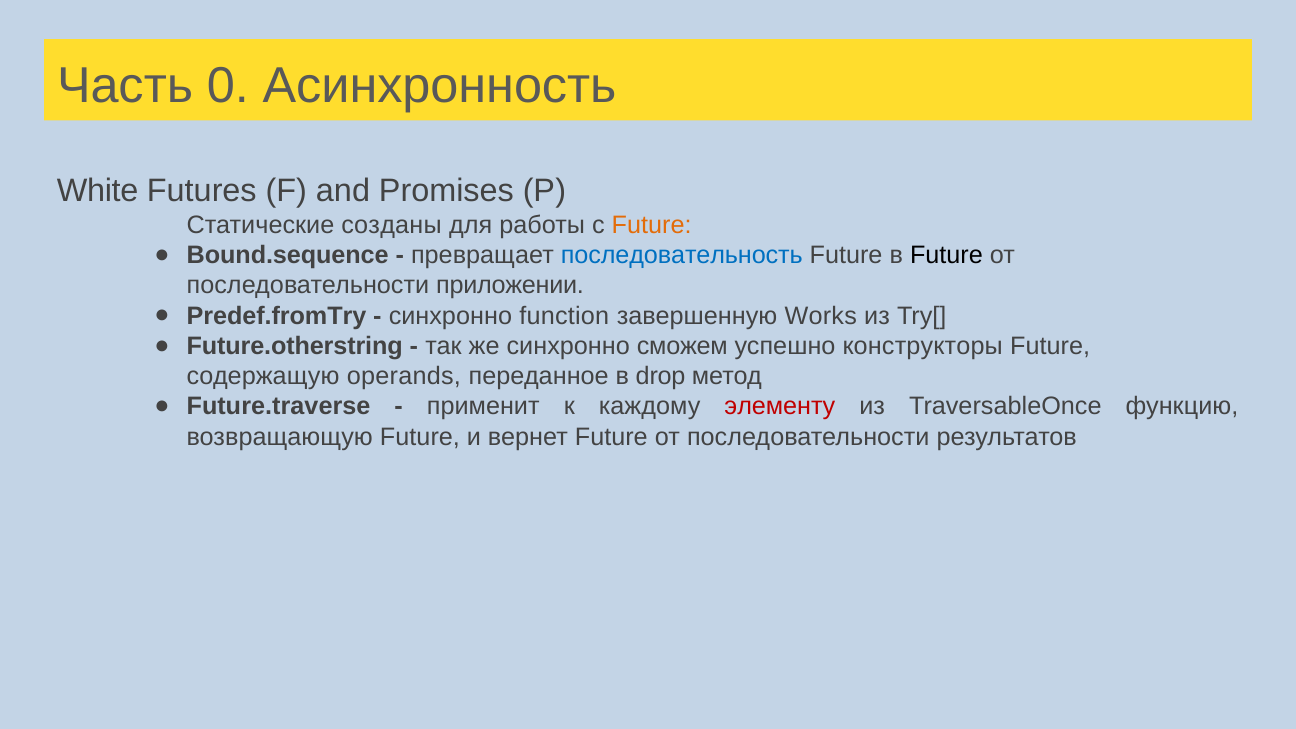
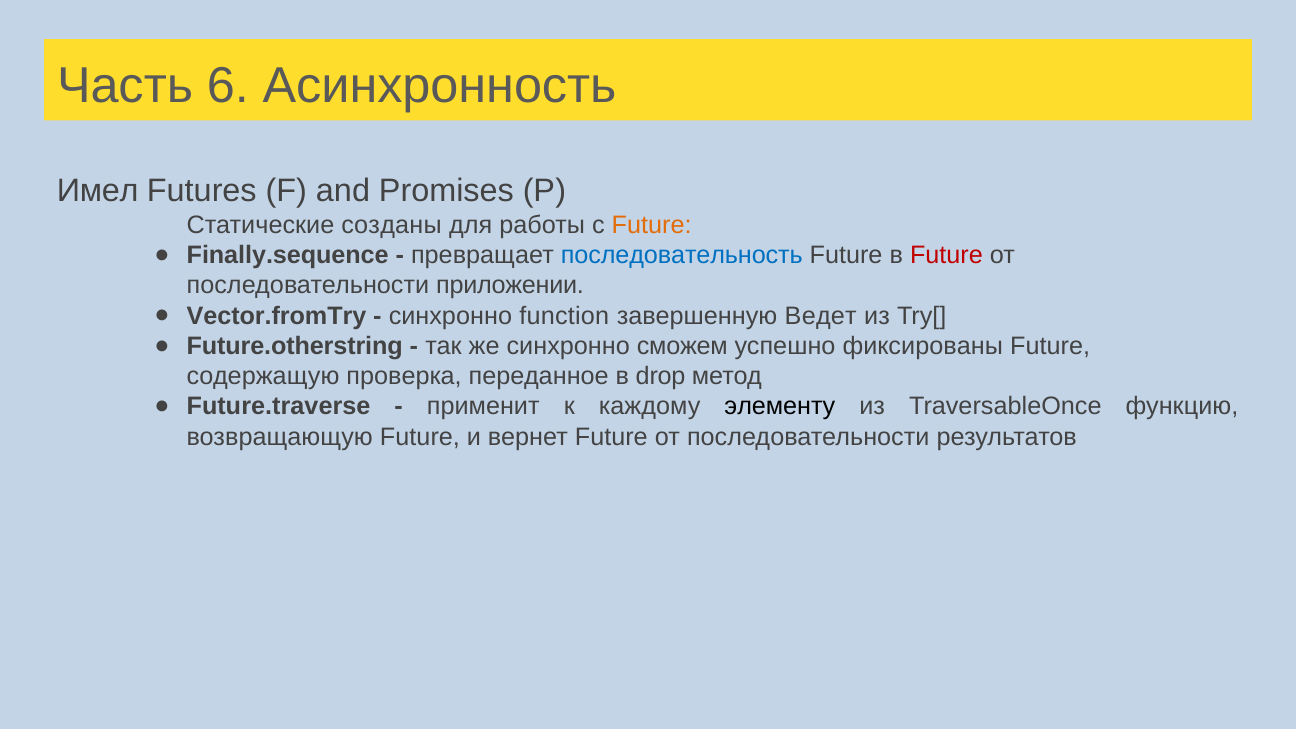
0: 0 -> 6
White: White -> Имел
Bound.sequence: Bound.sequence -> Finally.sequence
Future at (946, 255) colour: black -> red
Predef.fromTry: Predef.fromTry -> Vector.fromTry
Works: Works -> Ведет
конструкторы: конструкторы -> фиксированы
operands: operands -> проверка
элементу colour: red -> black
